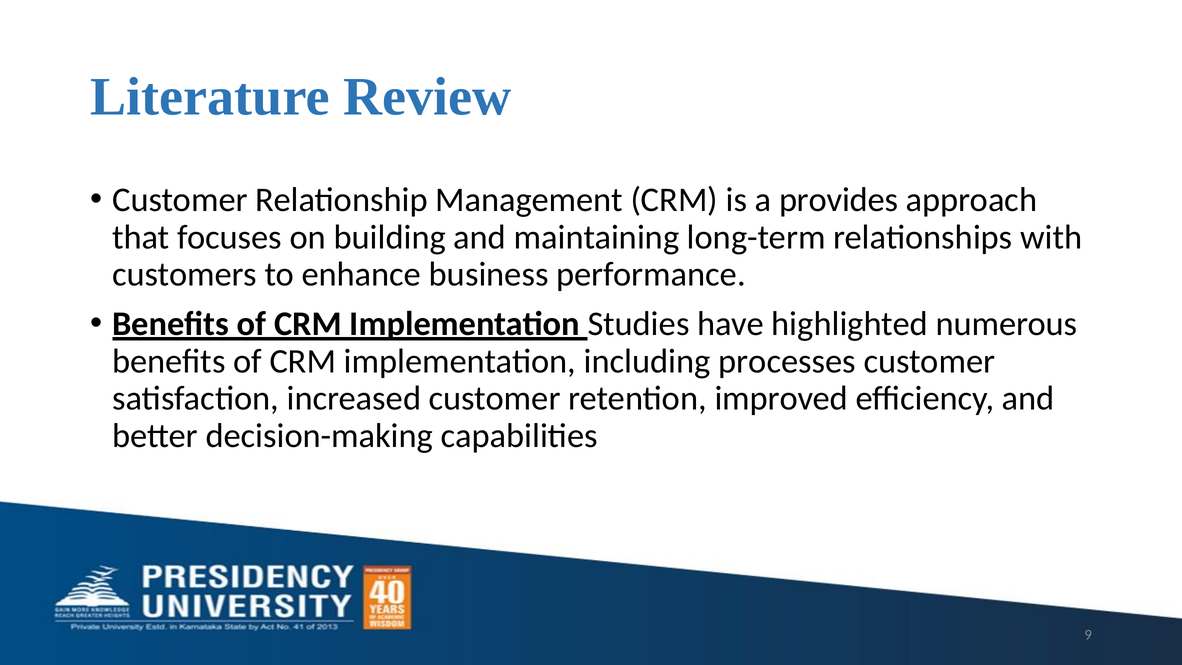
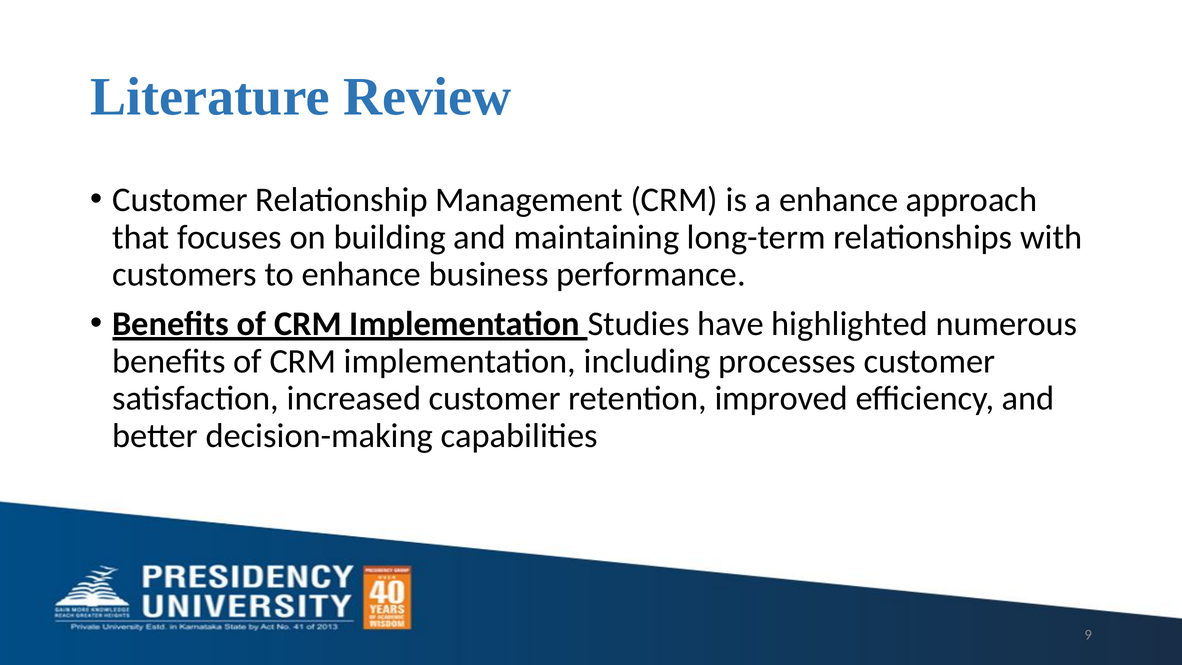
a provides: provides -> enhance
